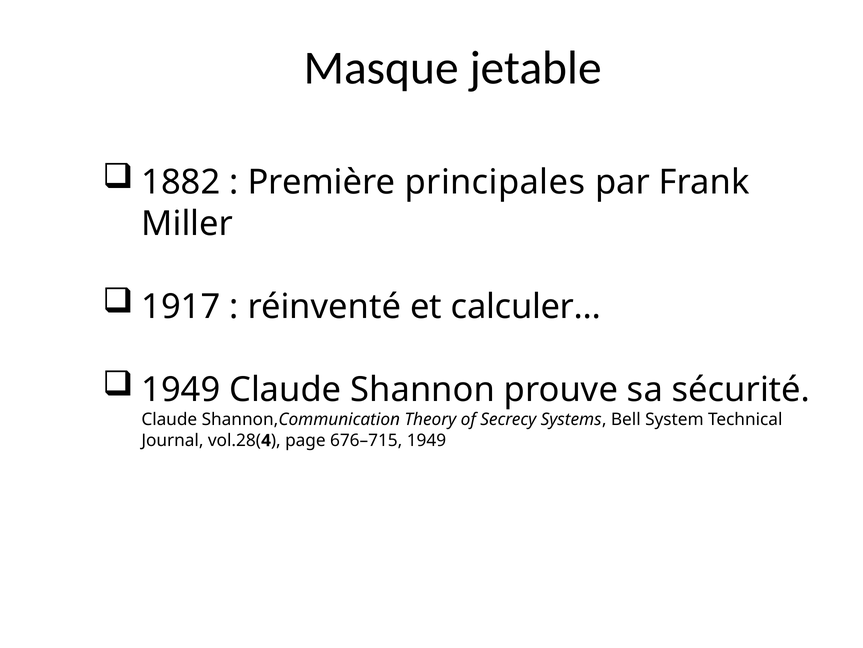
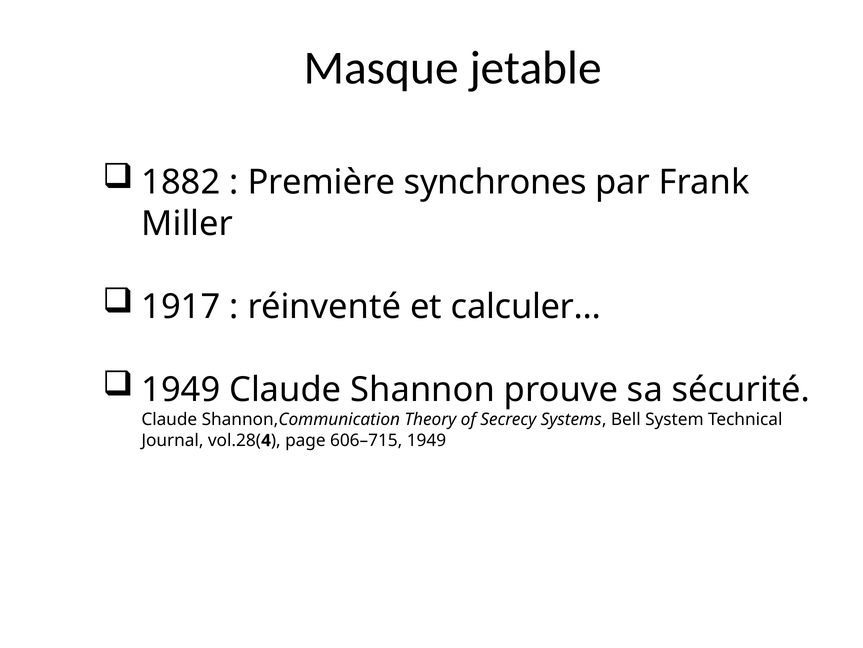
principales: principales -> synchrones
676–715: 676–715 -> 606–715
